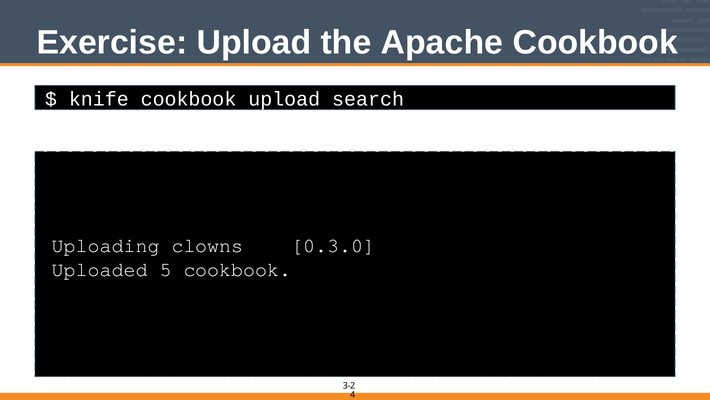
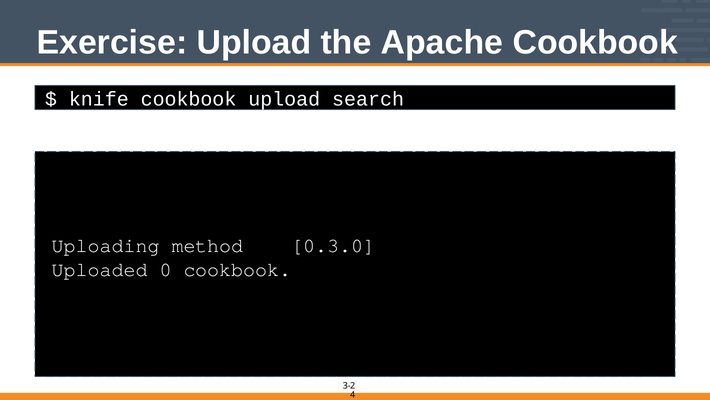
clowns: clowns -> method
5: 5 -> 0
